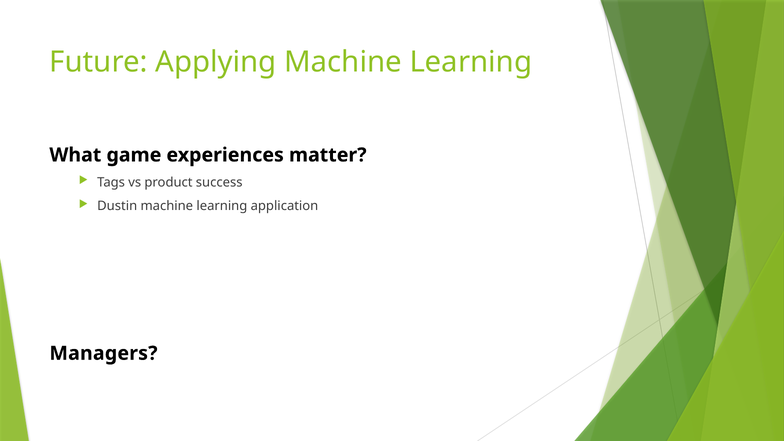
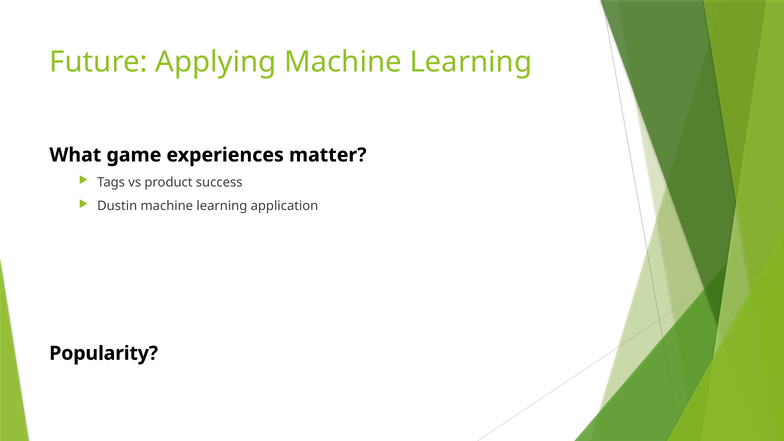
Managers: Managers -> Popularity
